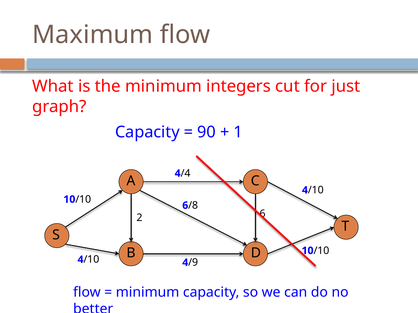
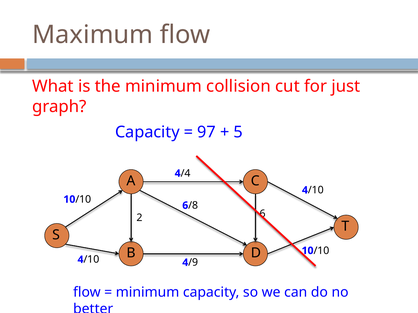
integers: integers -> collision
90: 90 -> 97
1: 1 -> 5
